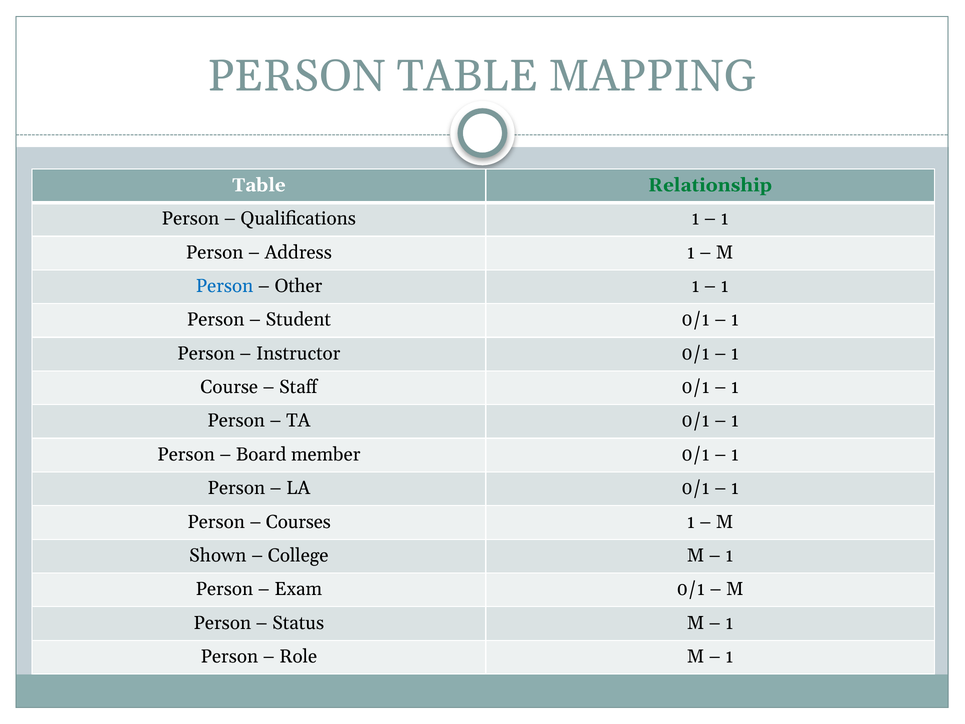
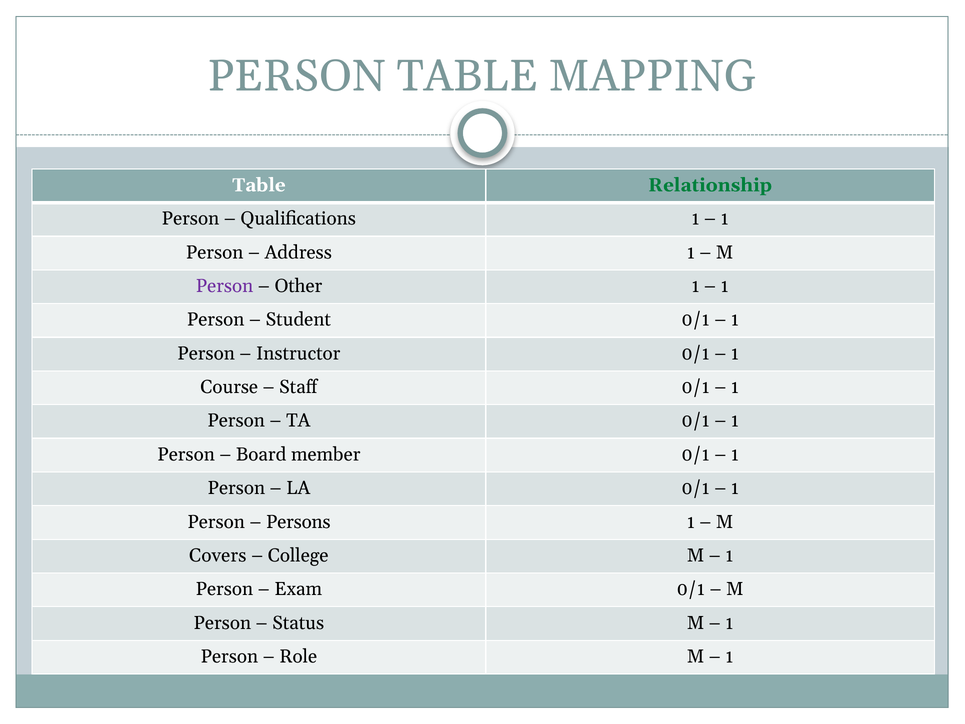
Person at (225, 286) colour: blue -> purple
Courses: Courses -> Persons
Shown: Shown -> Covers
